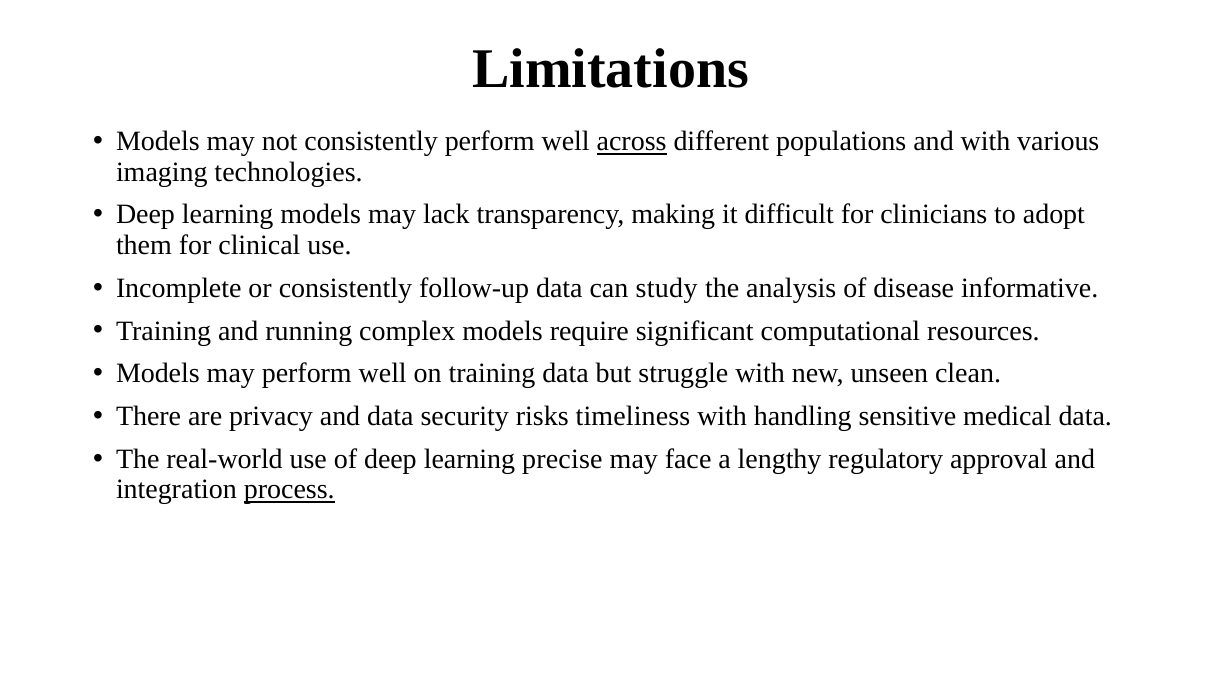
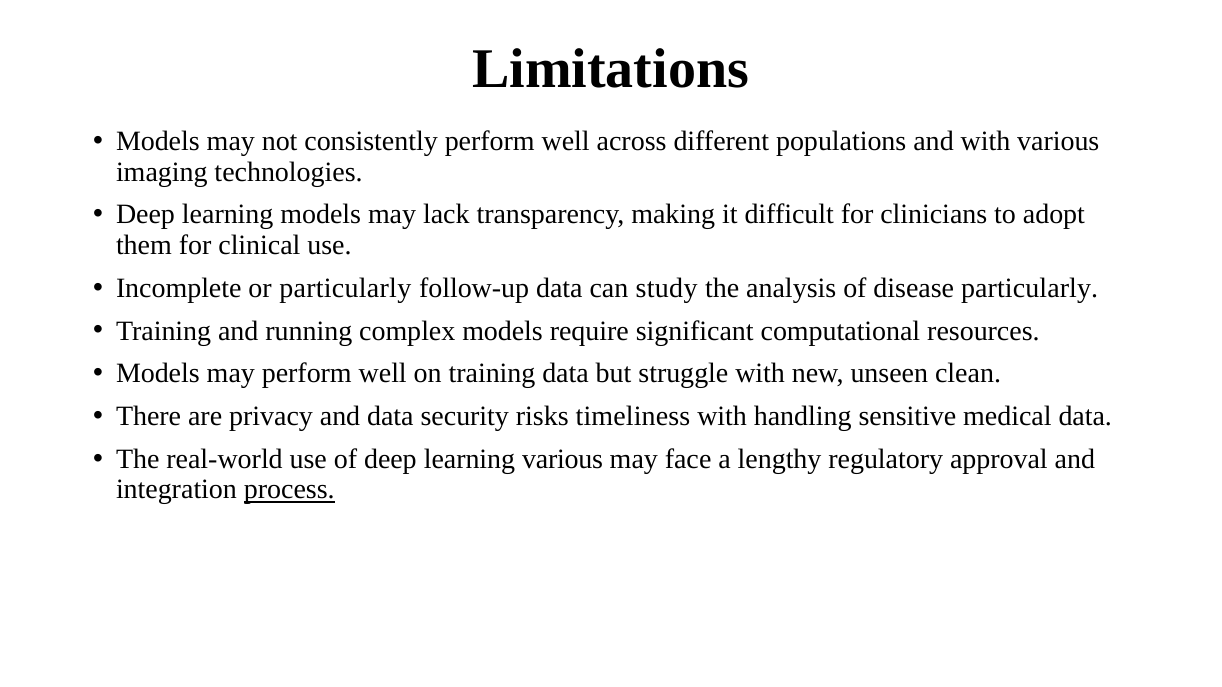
across underline: present -> none
or consistently: consistently -> particularly
disease informative: informative -> particularly
learning precise: precise -> various
